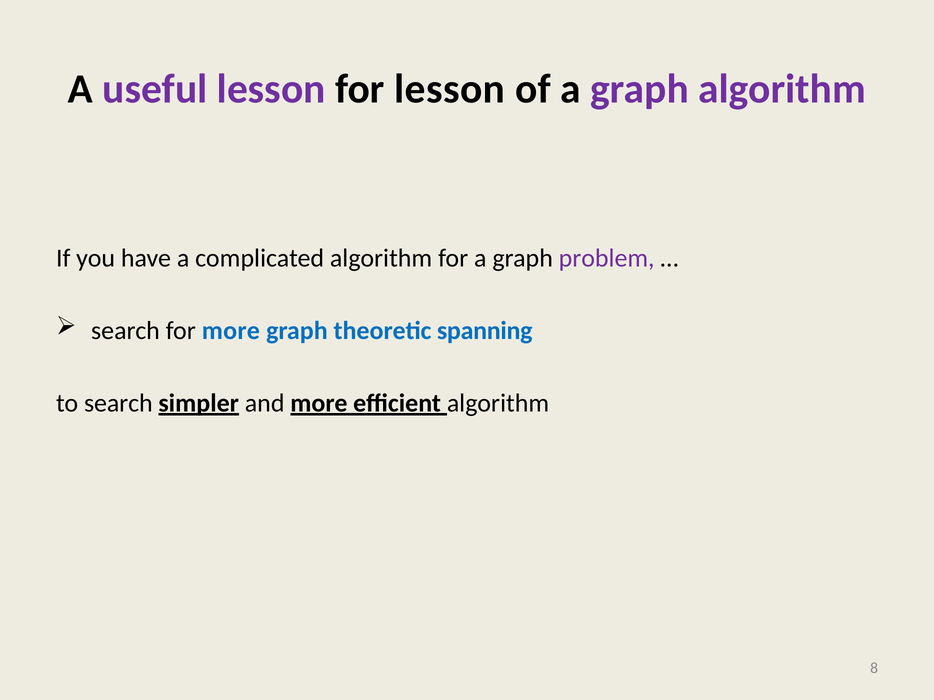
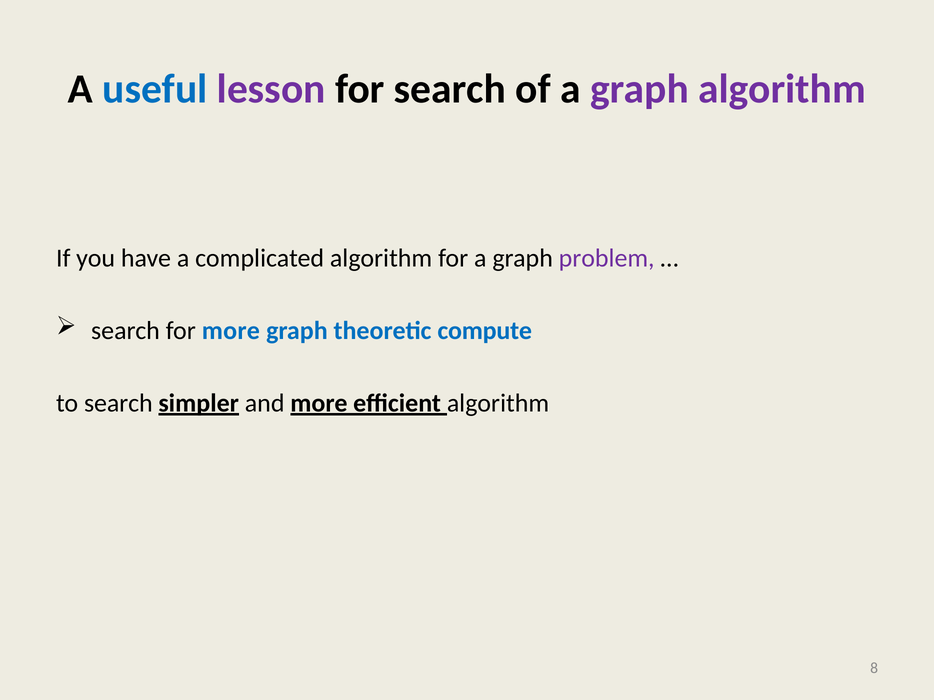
useful colour: purple -> blue
for lesson: lesson -> search
spanning: spanning -> compute
